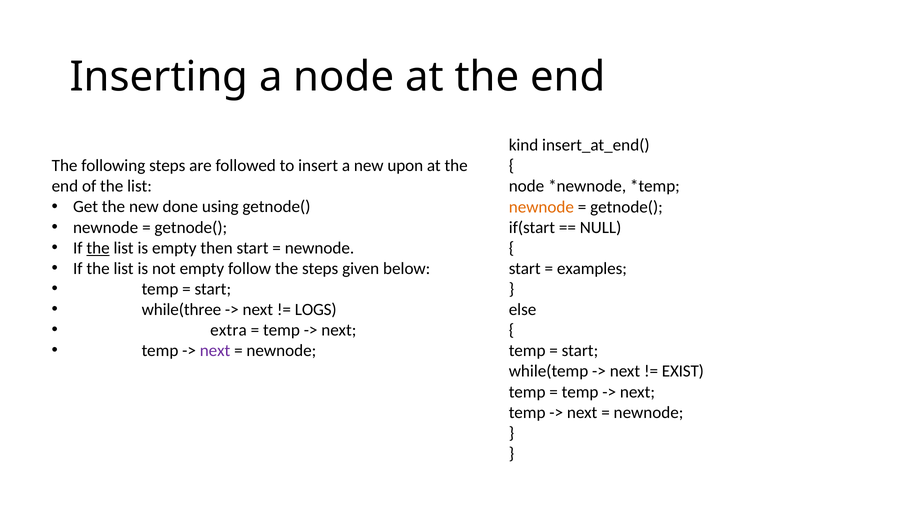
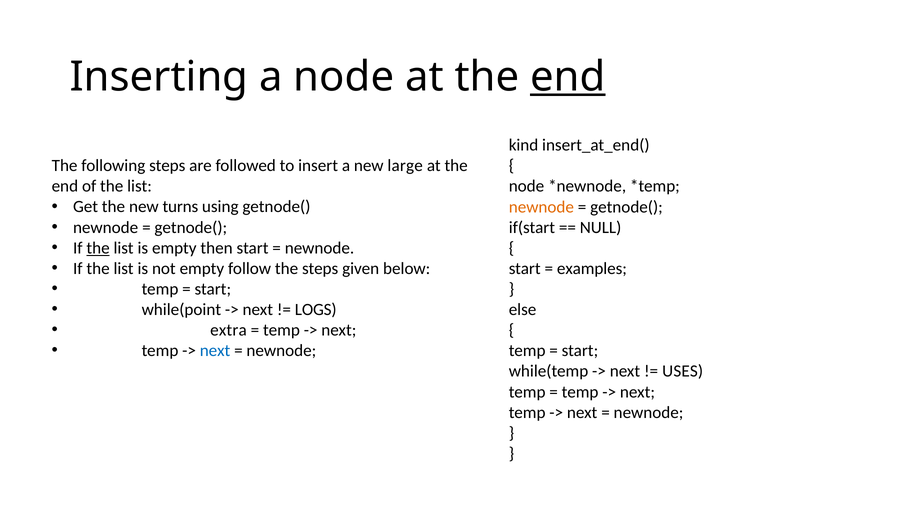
end at (568, 77) underline: none -> present
upon: upon -> large
done: done -> turns
while(three: while(three -> while(point
next at (215, 351) colour: purple -> blue
EXIST: EXIST -> USES
